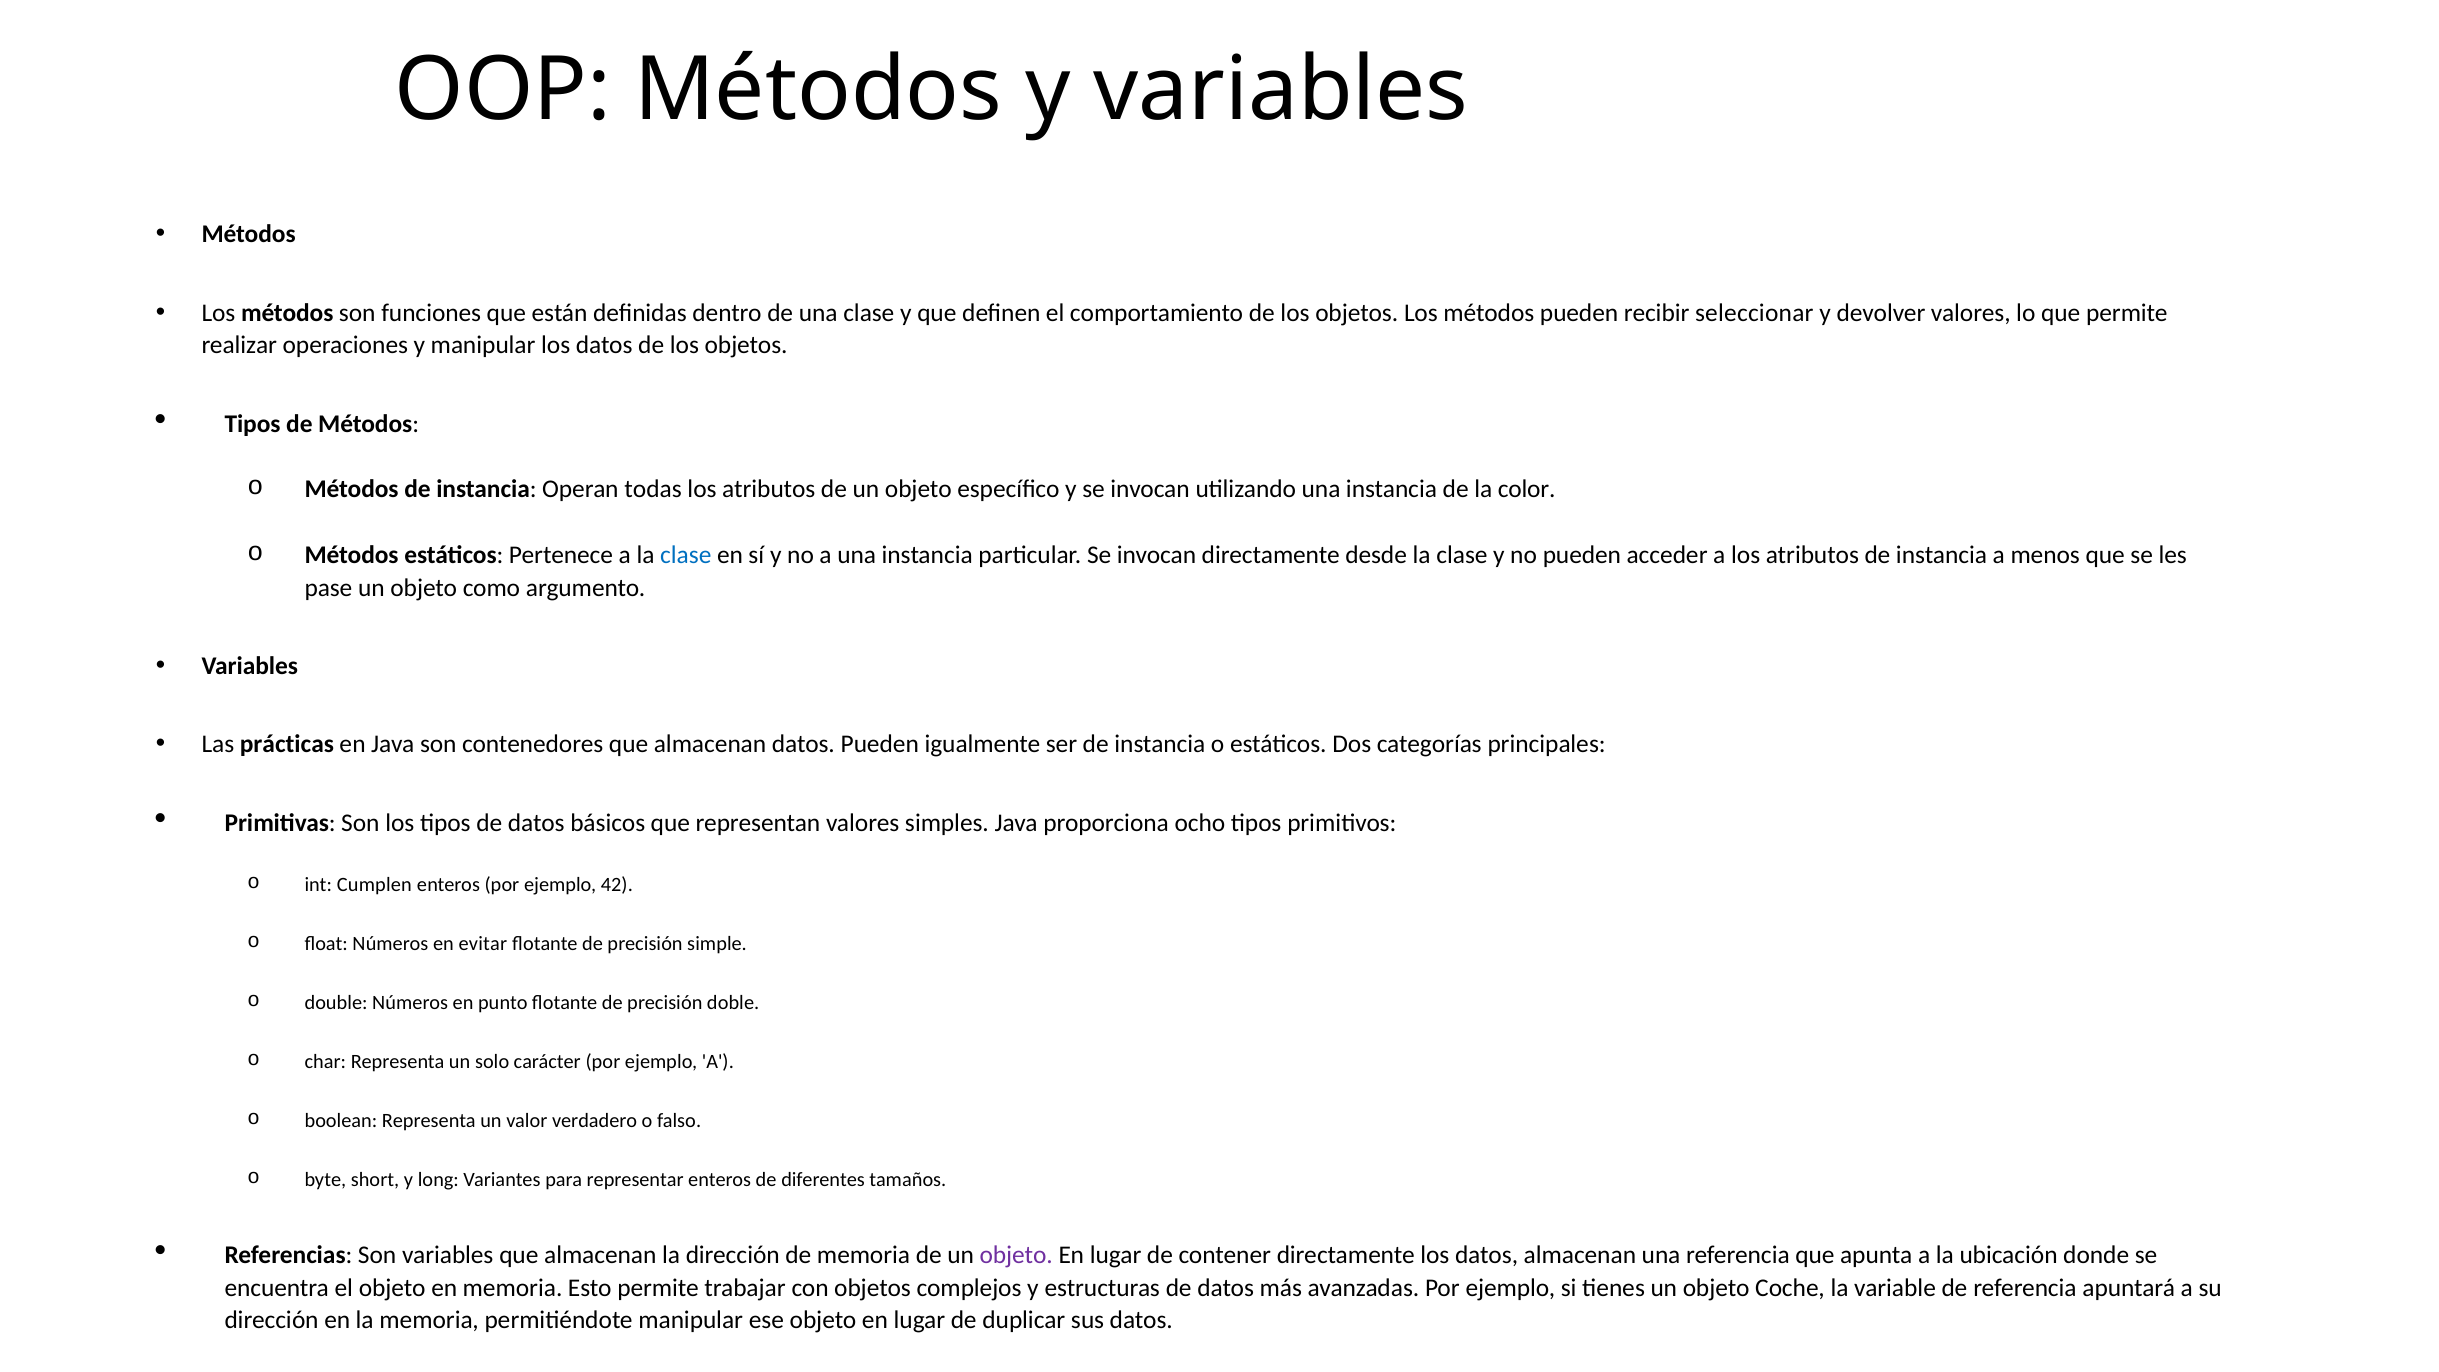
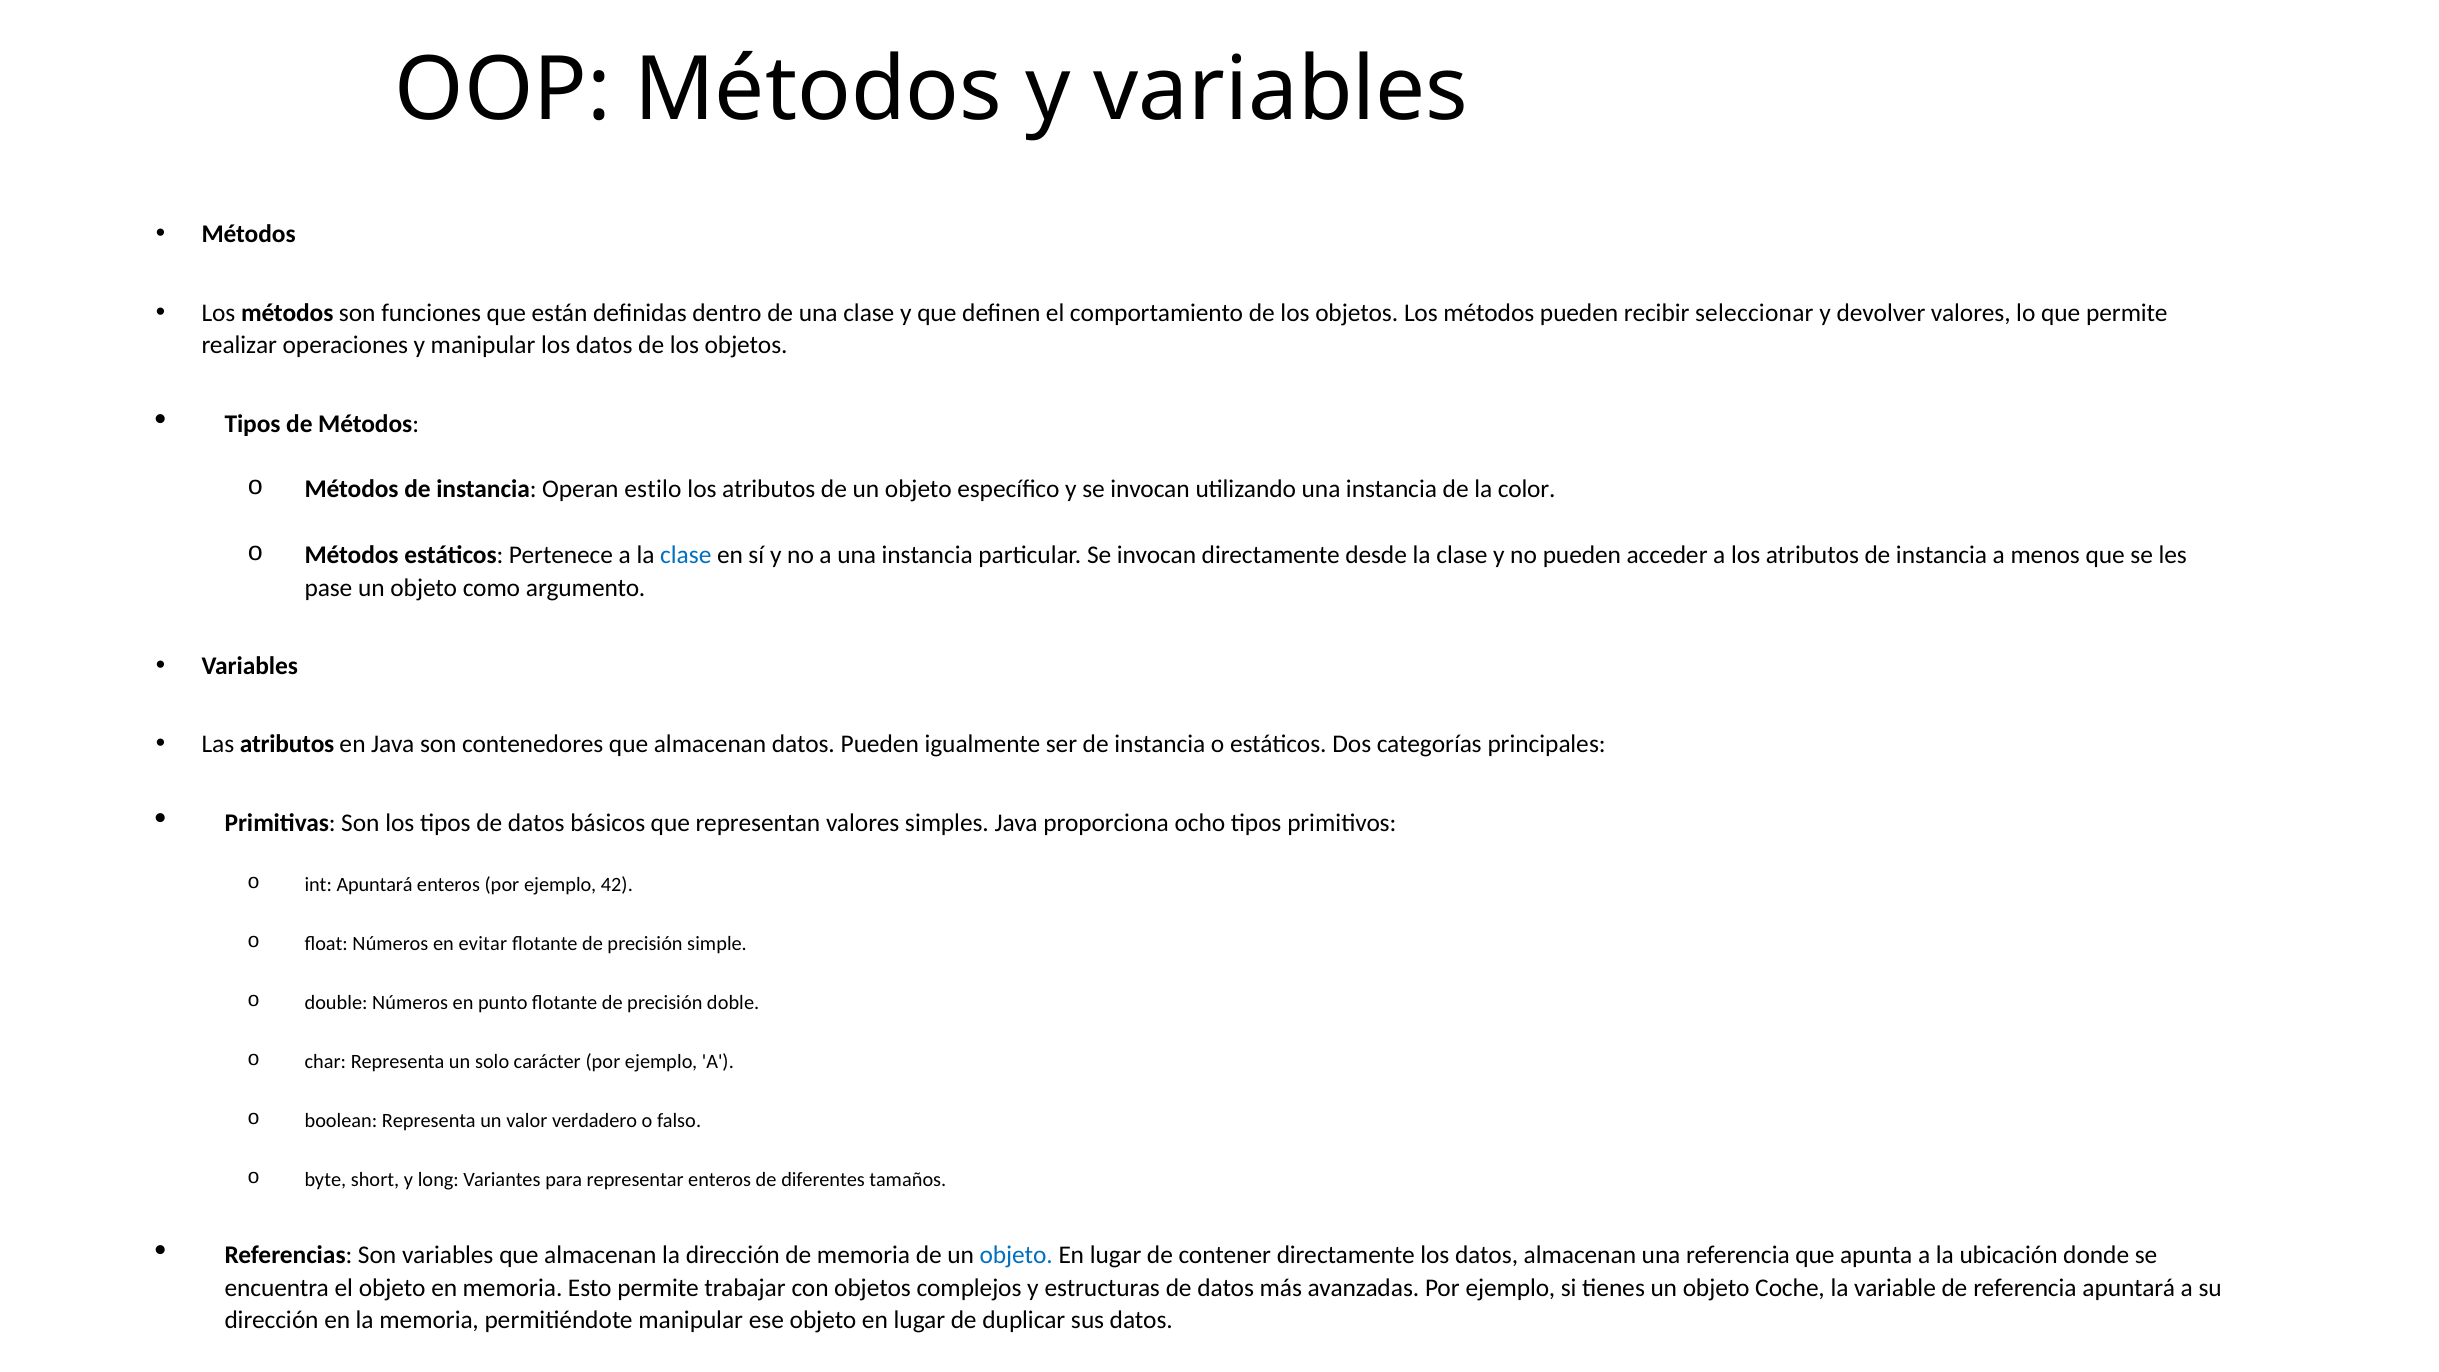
todas: todas -> estilo
Las prácticas: prácticas -> atributos
int Cumplen: Cumplen -> Apuntará
objeto at (1016, 1255) colour: purple -> blue
